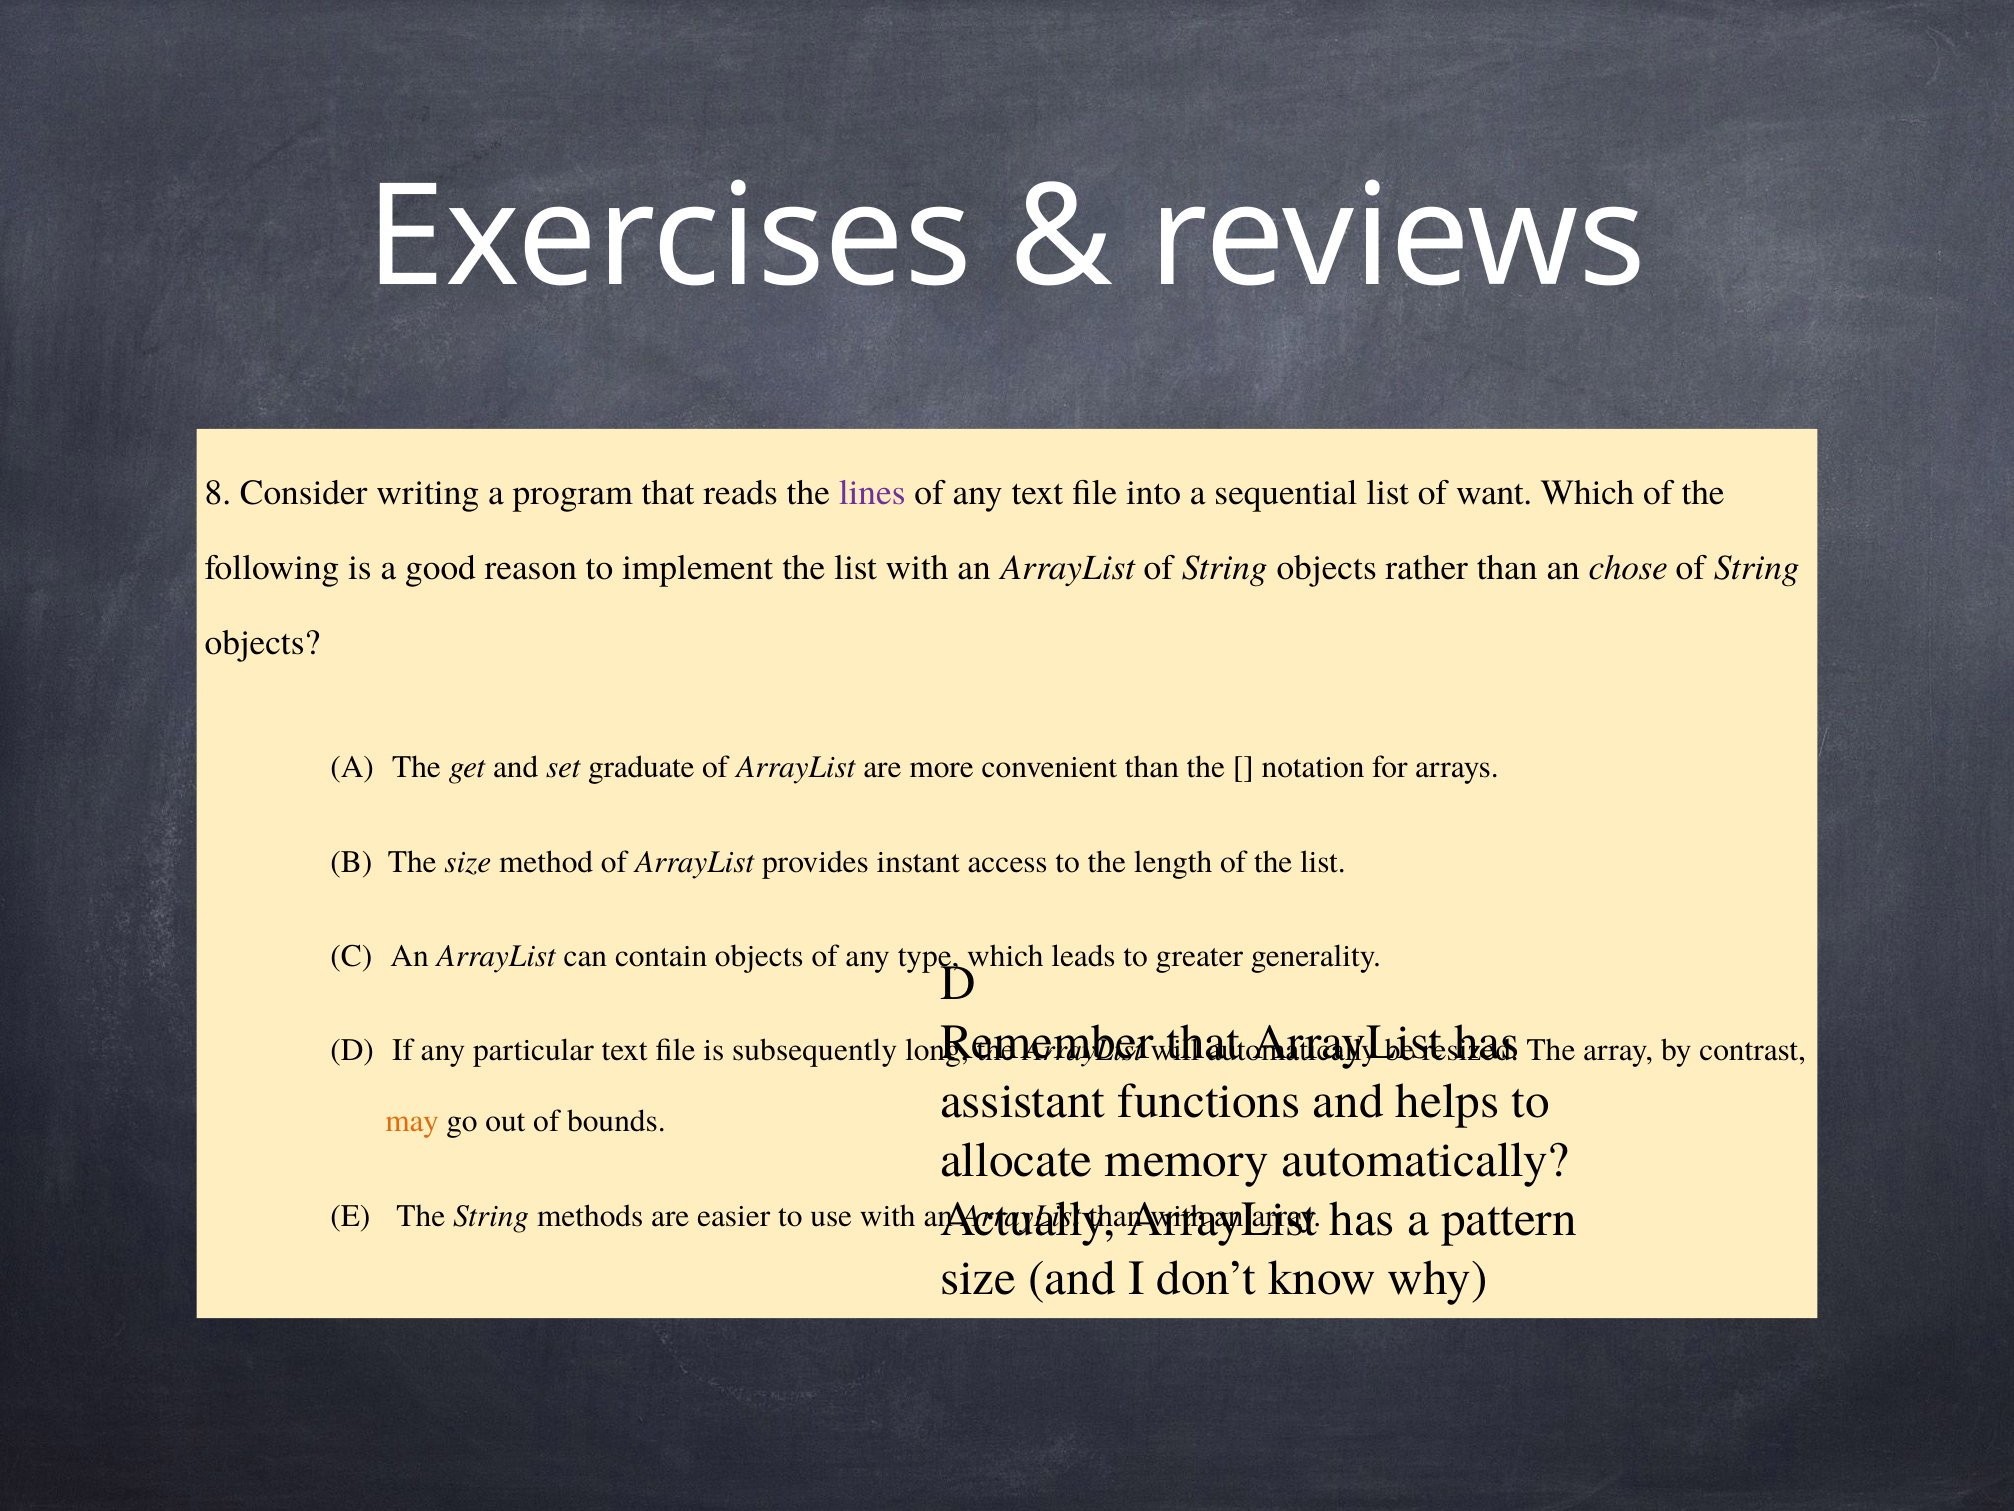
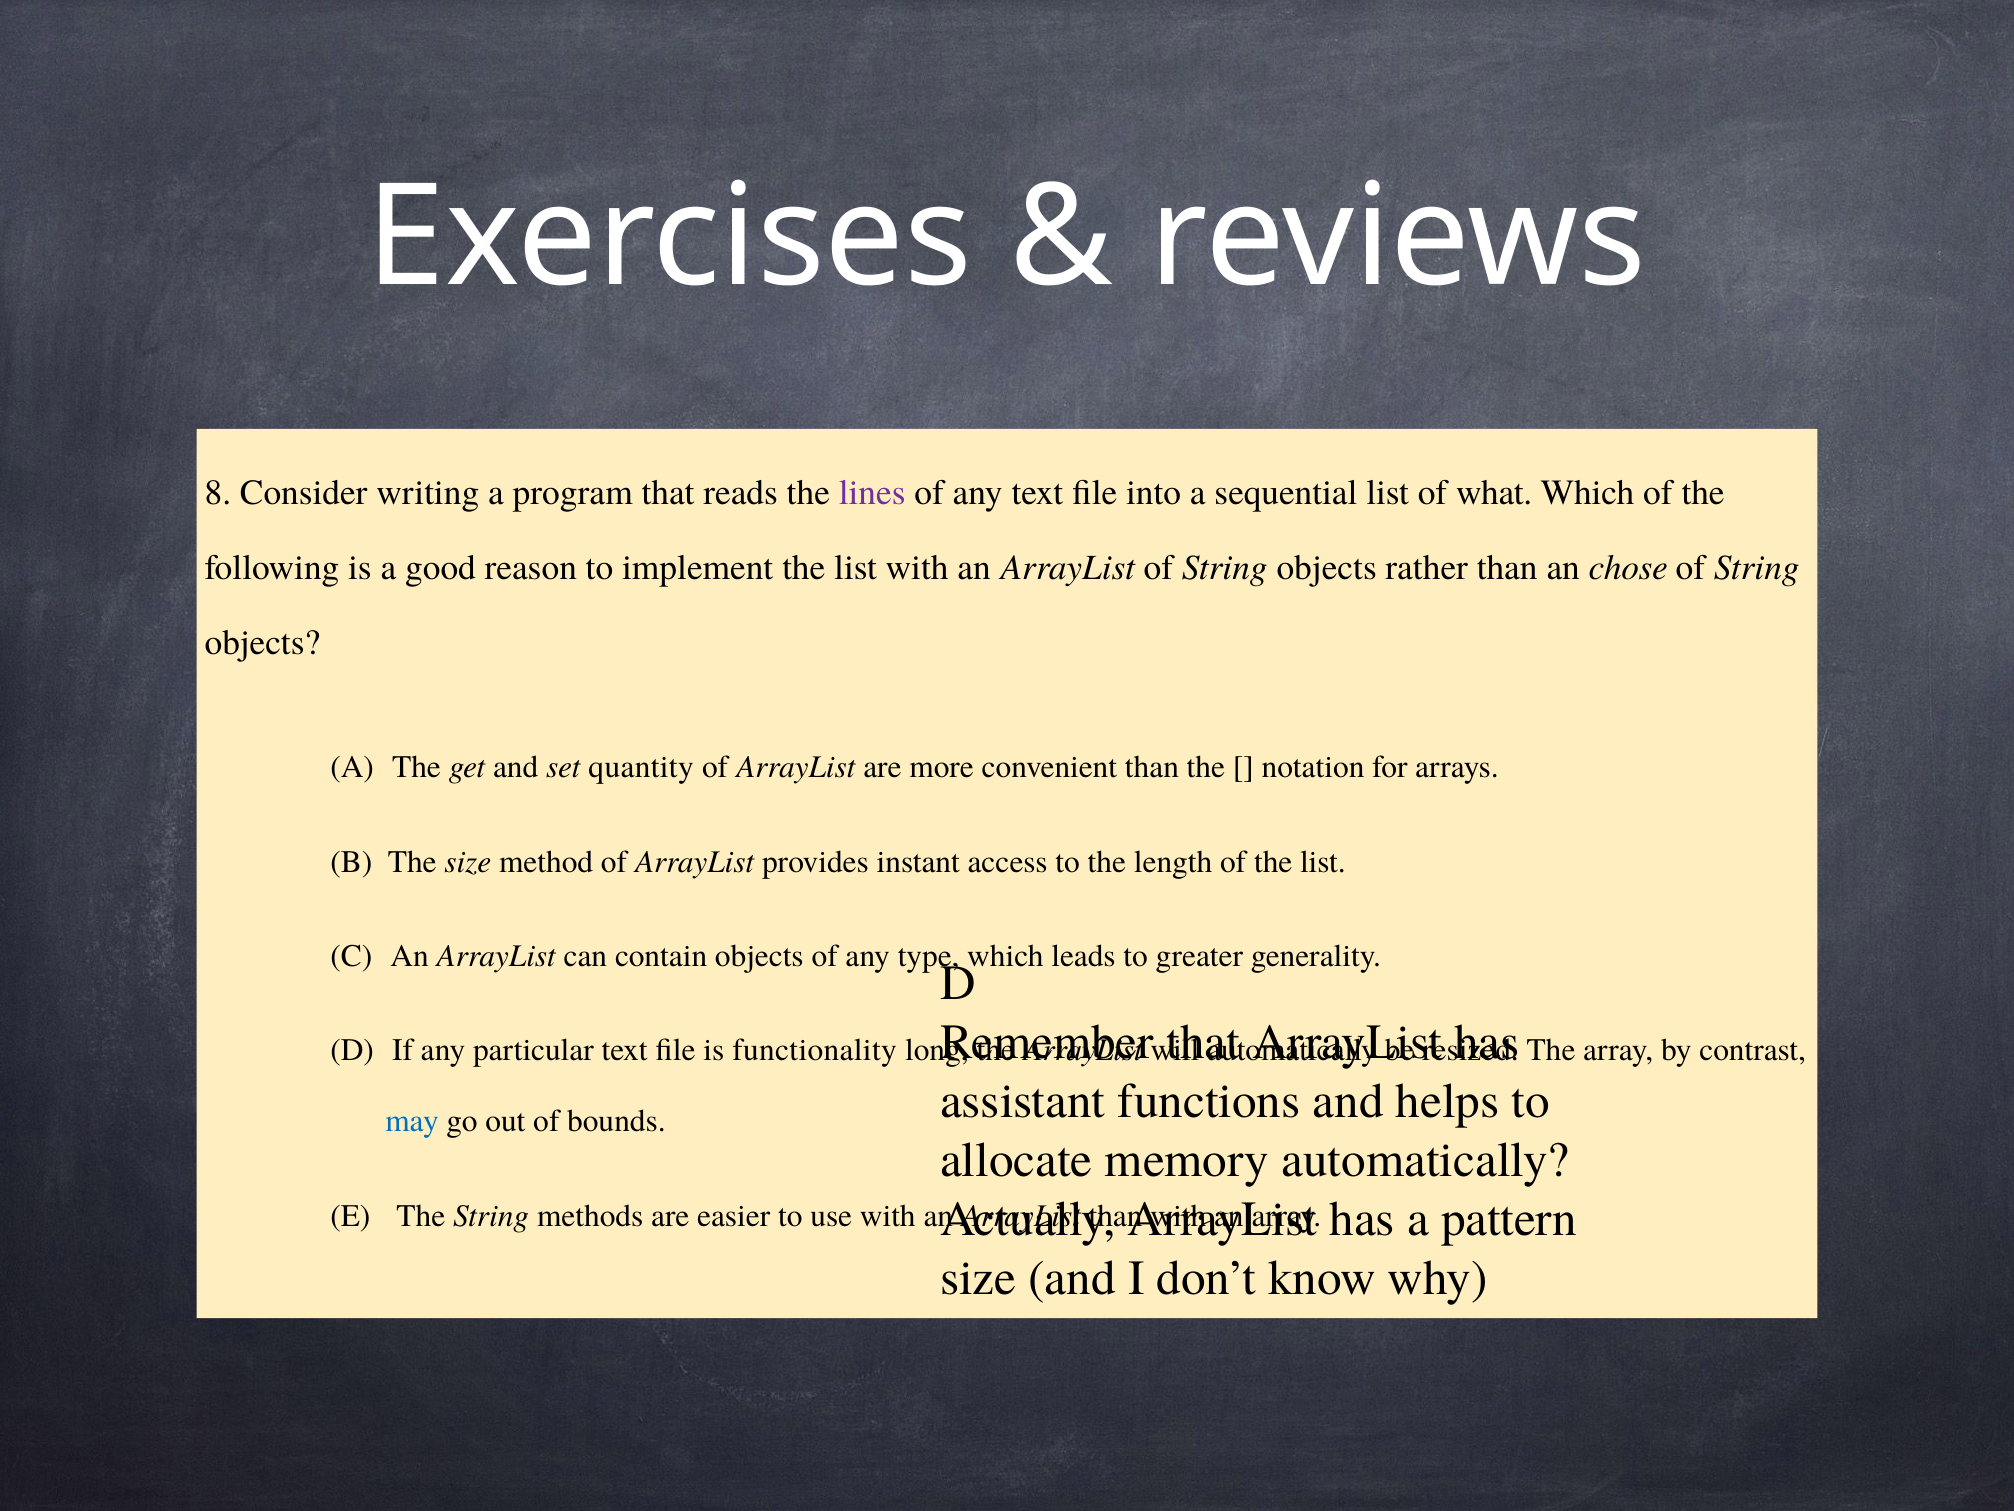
want: want -> what
graduate: graduate -> quantity
subsequently: subsequently -> functionality
may colour: orange -> blue
